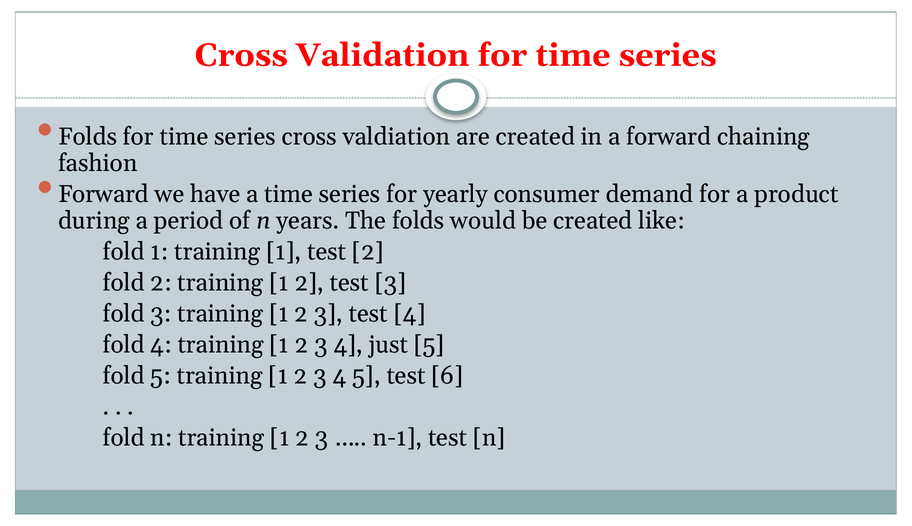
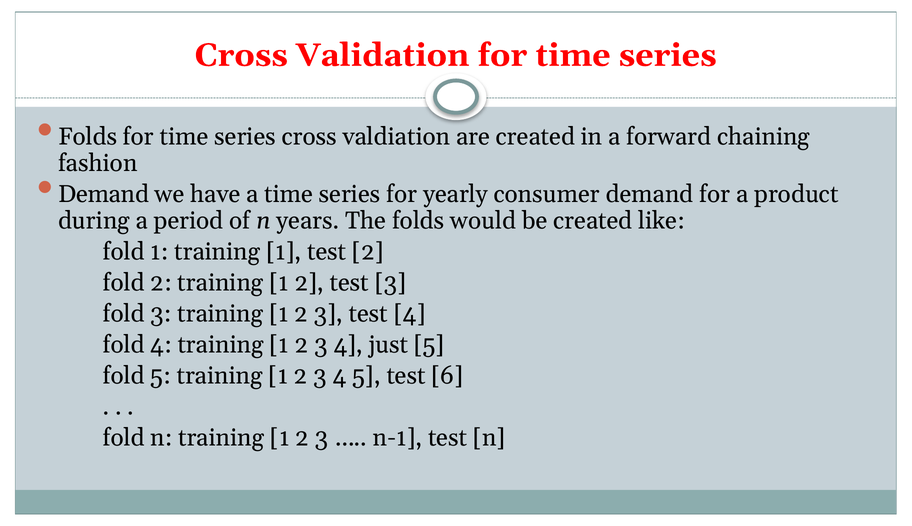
Forward at (104, 194): Forward -> Demand
